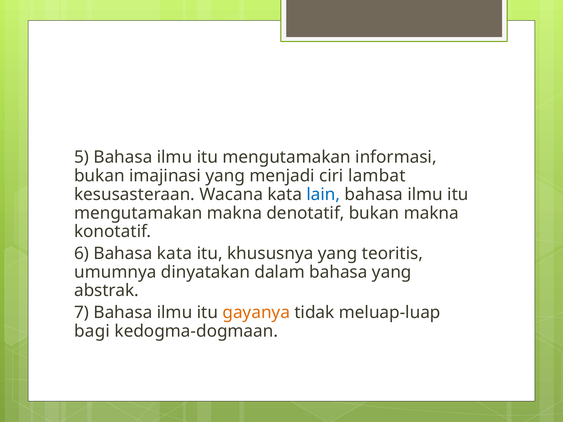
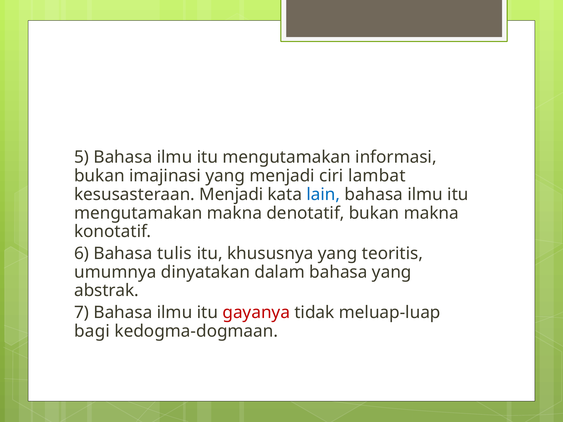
kesusasteraan Wacana: Wacana -> Menjadi
Bahasa kata: kata -> tulis
gayanya colour: orange -> red
